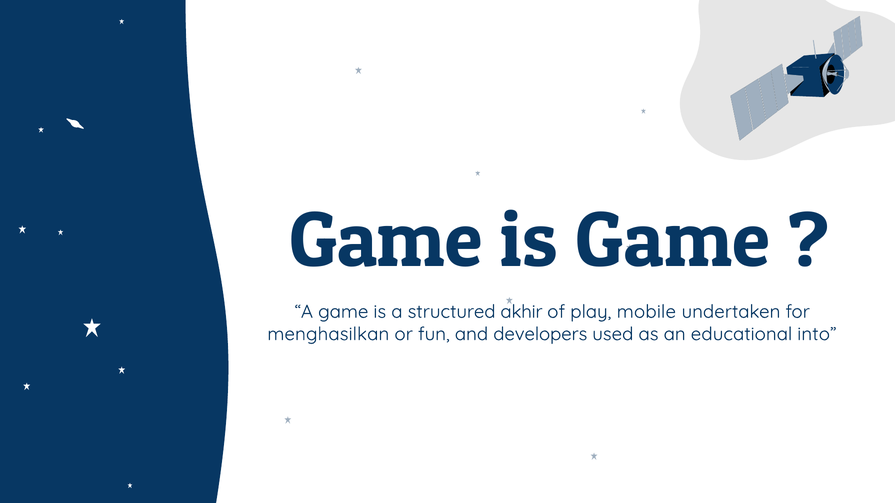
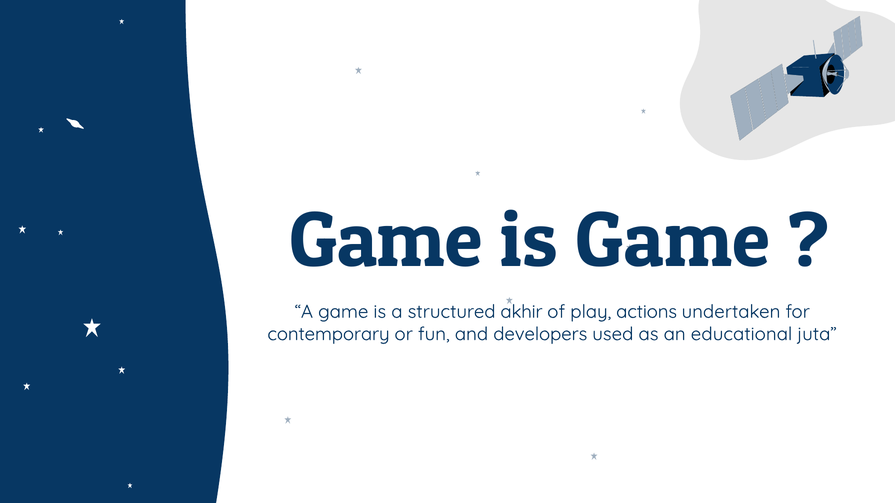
mobile: mobile -> actions
menghasilkan: menghasilkan -> contemporary
into: into -> juta
